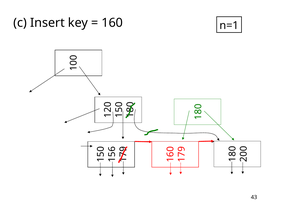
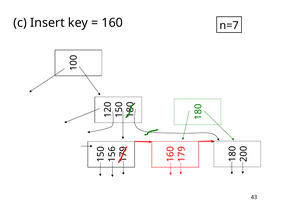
n=1: n=1 -> n=7
